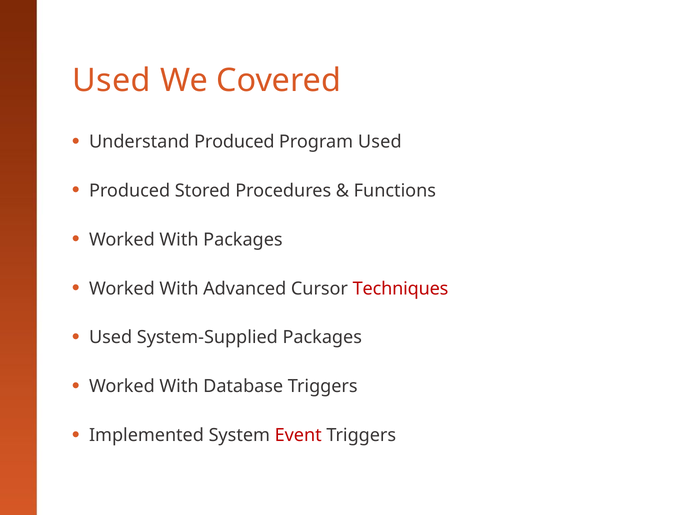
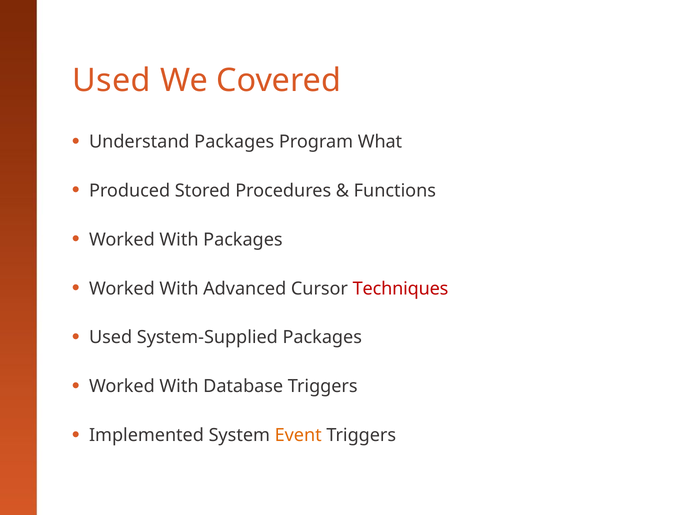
Understand Produced: Produced -> Packages
Program Used: Used -> What
Event colour: red -> orange
